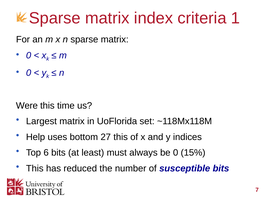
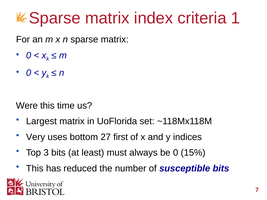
Help: Help -> Very
27 this: this -> first
6: 6 -> 3
